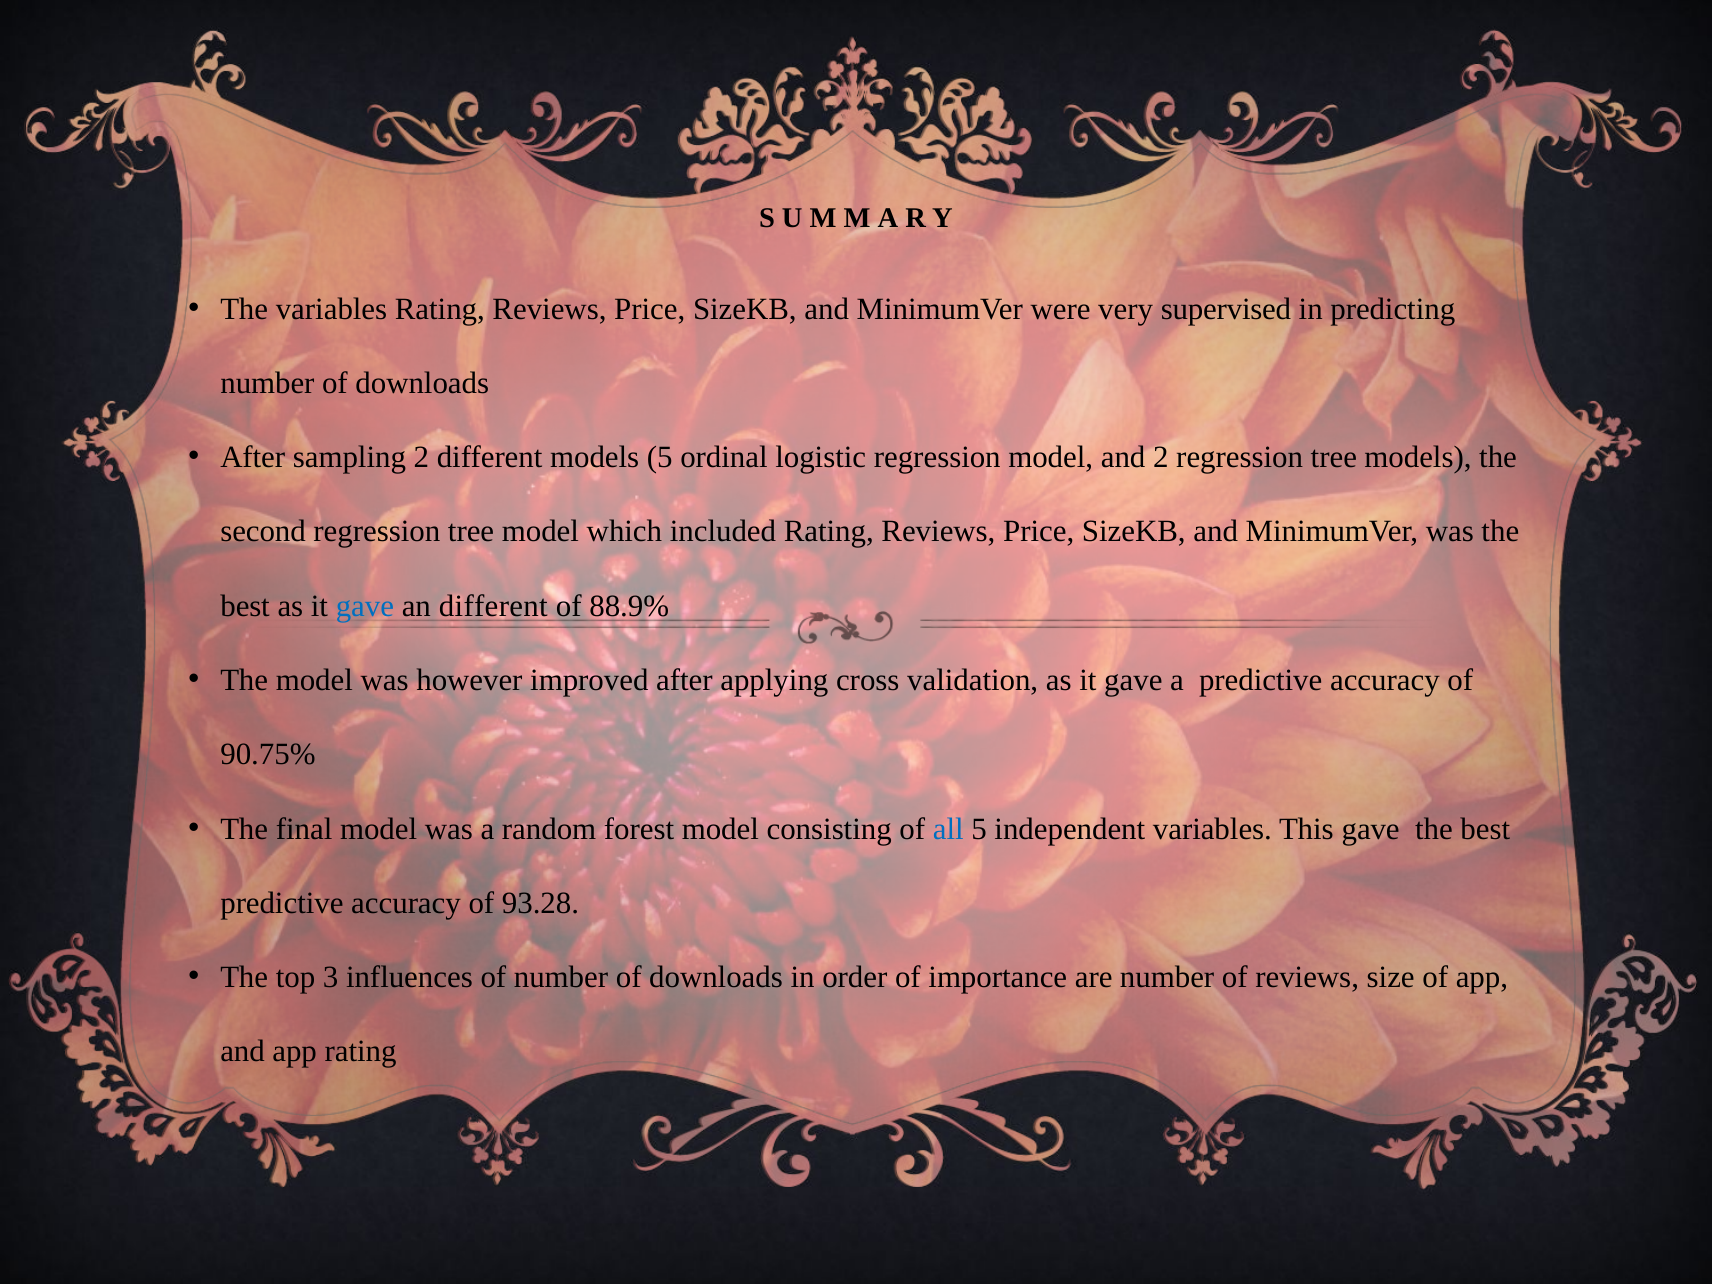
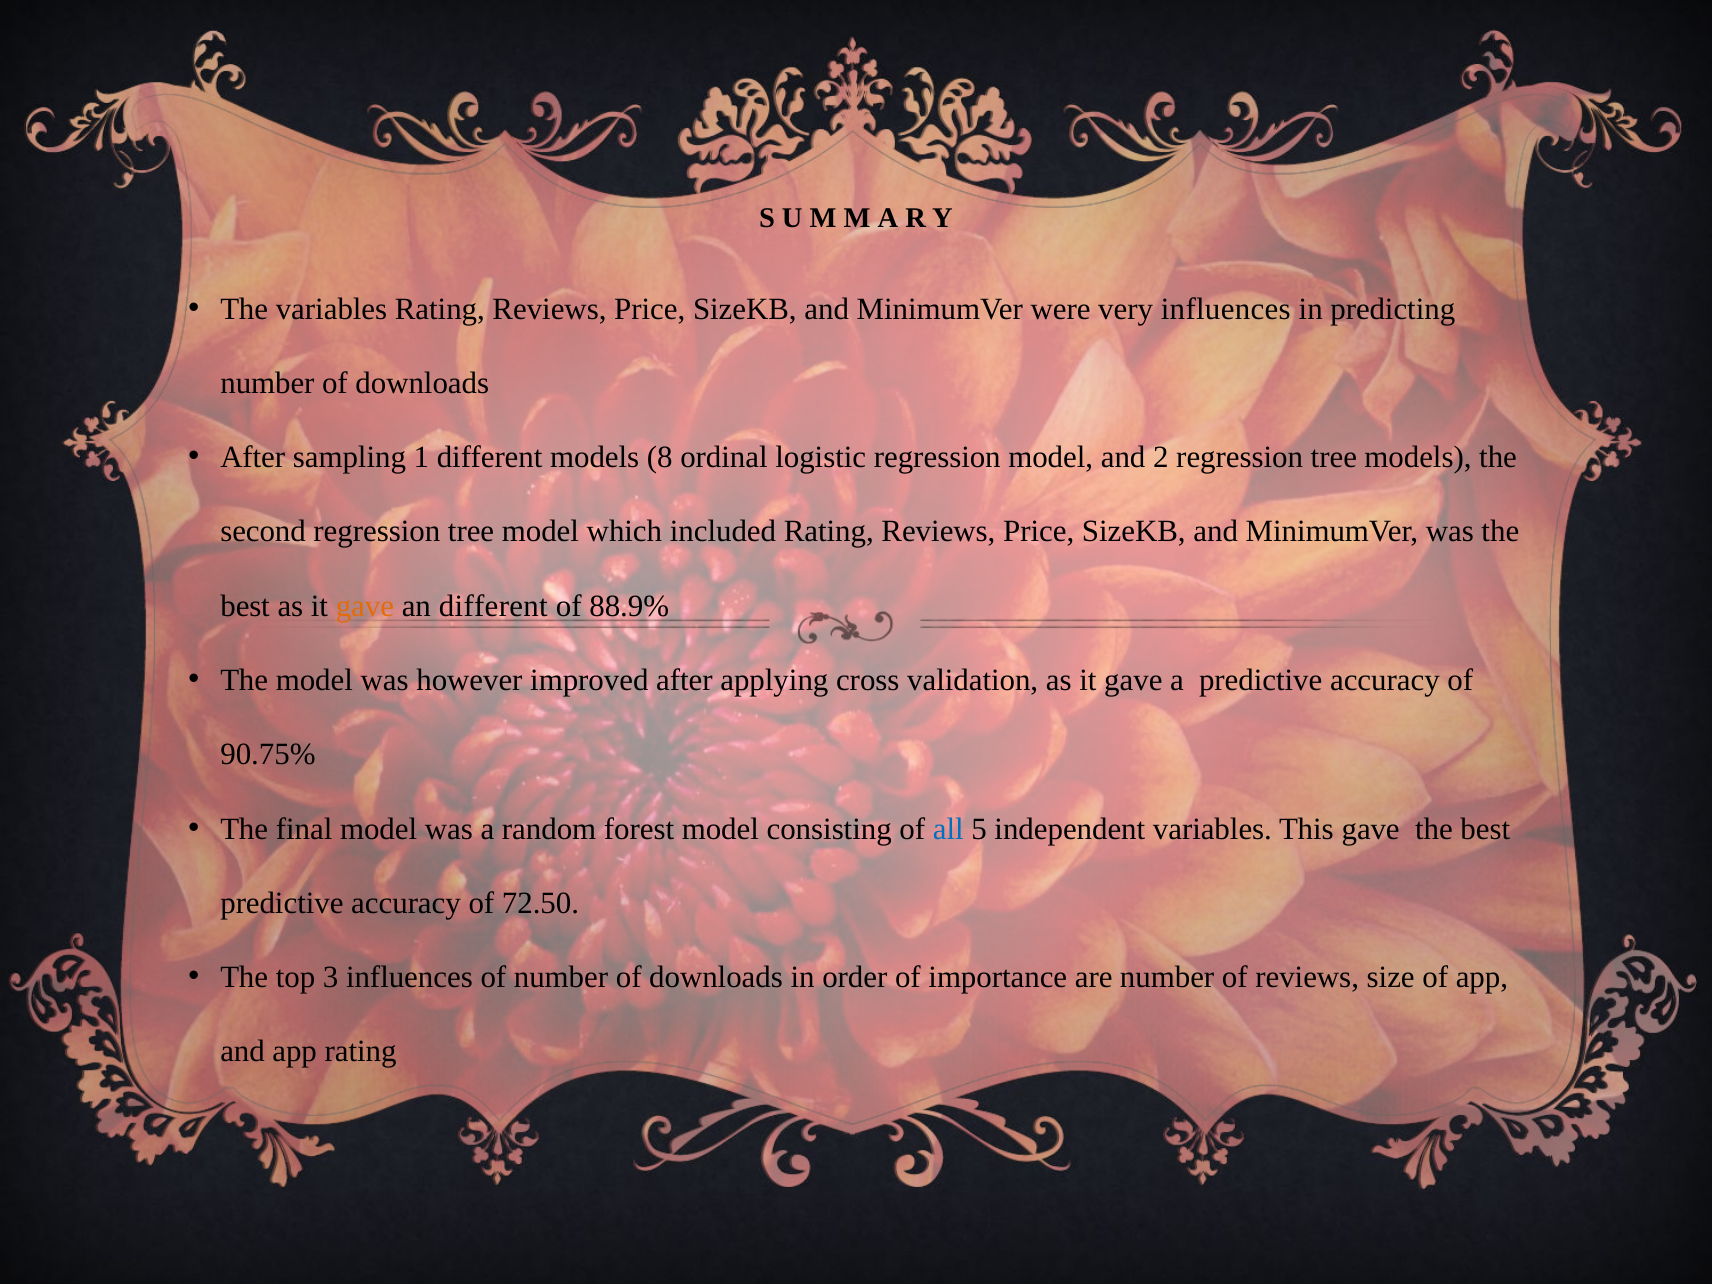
very supervised: supervised -> influences
sampling 2: 2 -> 1
models 5: 5 -> 8
gave at (365, 606) colour: blue -> orange
93.28: 93.28 -> 72.50
